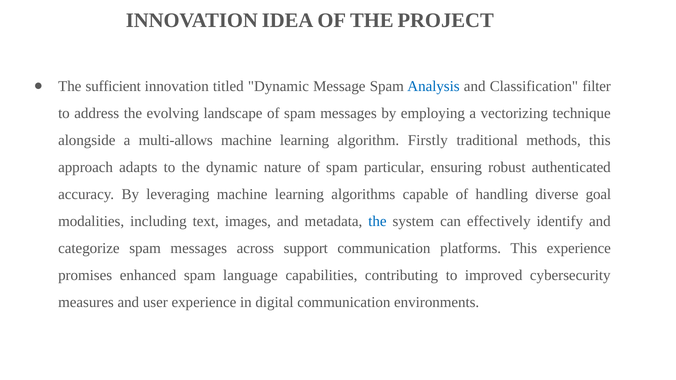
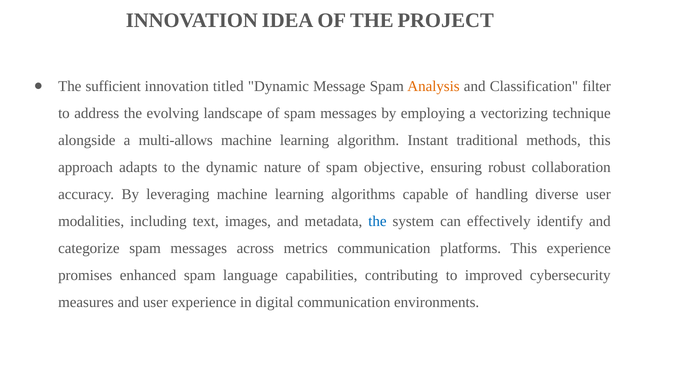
Analysis colour: blue -> orange
Firstly: Firstly -> Instant
particular: particular -> objective
authenticated: authenticated -> collaboration
diverse goal: goal -> user
support: support -> metrics
